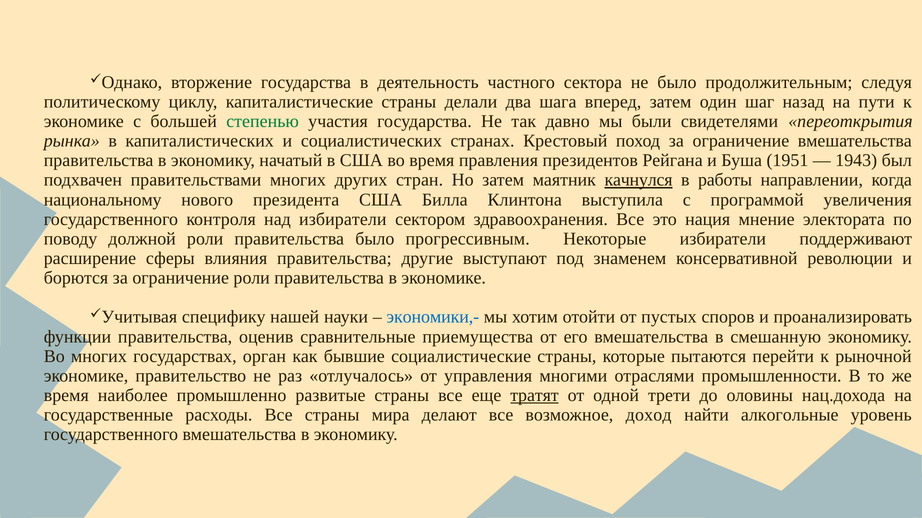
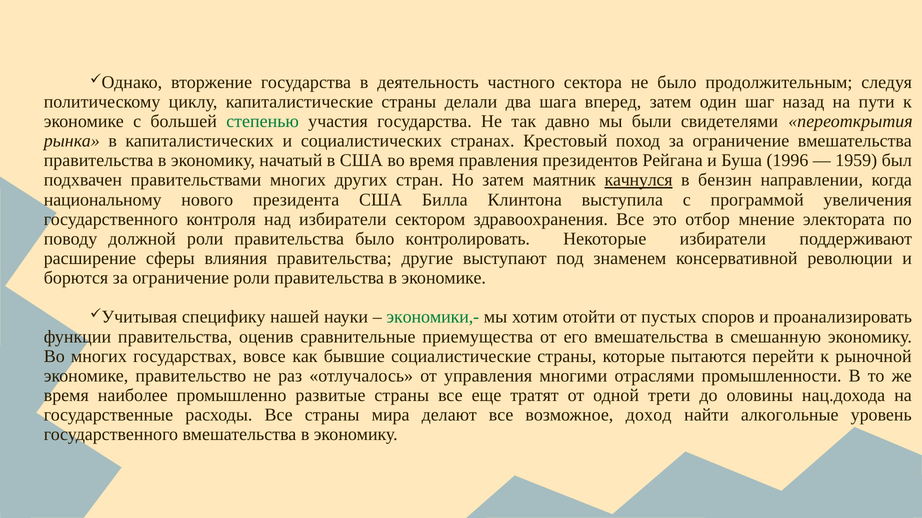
1951: 1951 -> 1996
1943: 1943 -> 1959
работы: работы -> бензин
нация: нация -> отбор
прогрессивным: прогрессивным -> контролировать
экономики,- colour: blue -> green
орган: орган -> вовсе
тратят underline: present -> none
